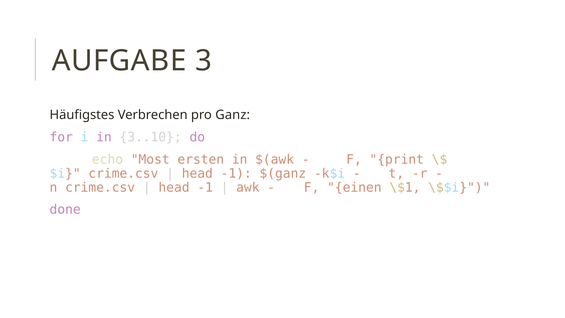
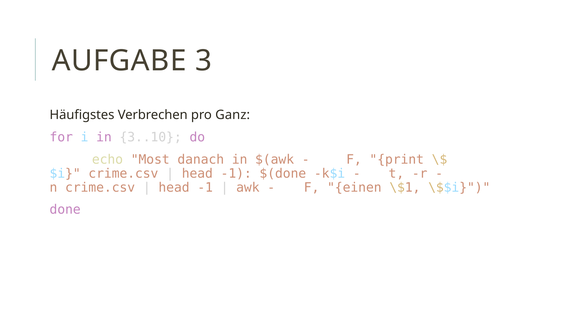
ersten: ersten -> danach
$(ganz: $(ganz -> $(done
